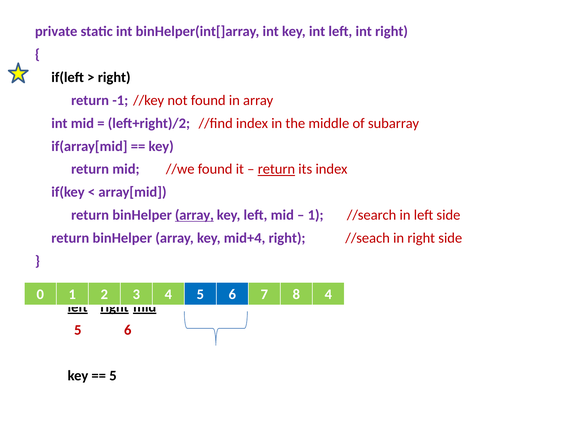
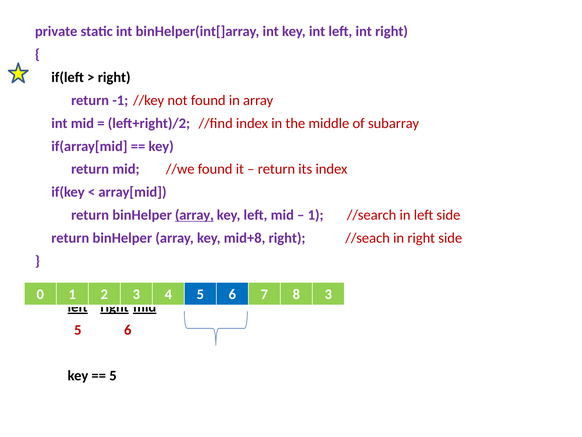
return at (276, 169) underline: present -> none
mid+4: mid+4 -> mid+8
8 4: 4 -> 3
